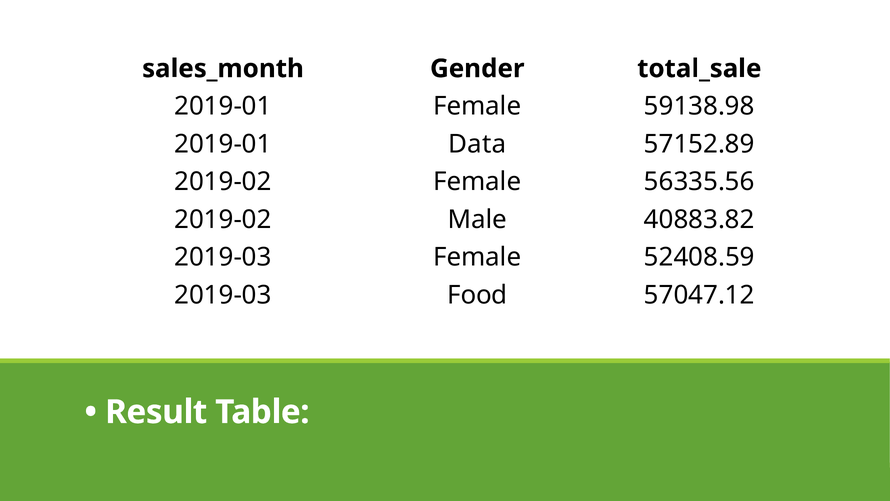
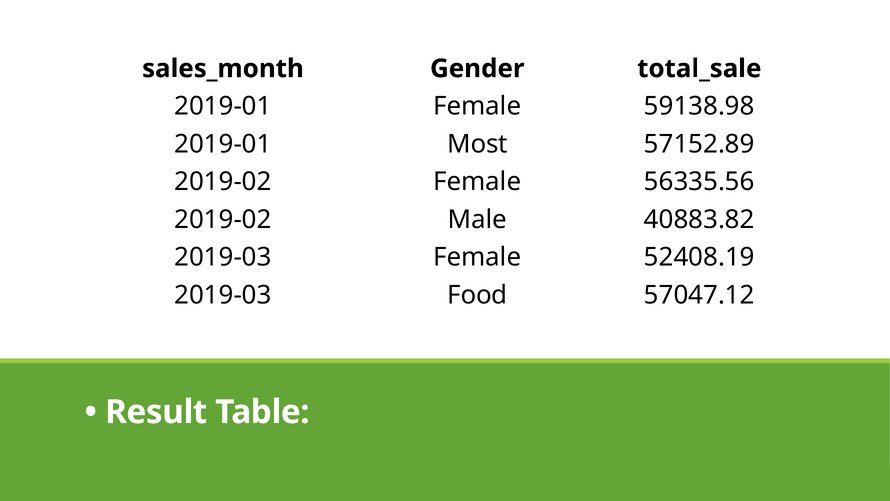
Data: Data -> Most
52408.59: 52408.59 -> 52408.19
